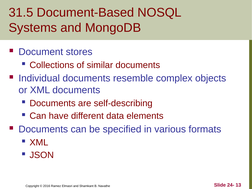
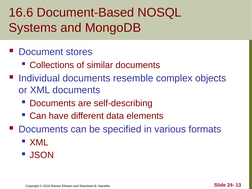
31.5: 31.5 -> 16.6
